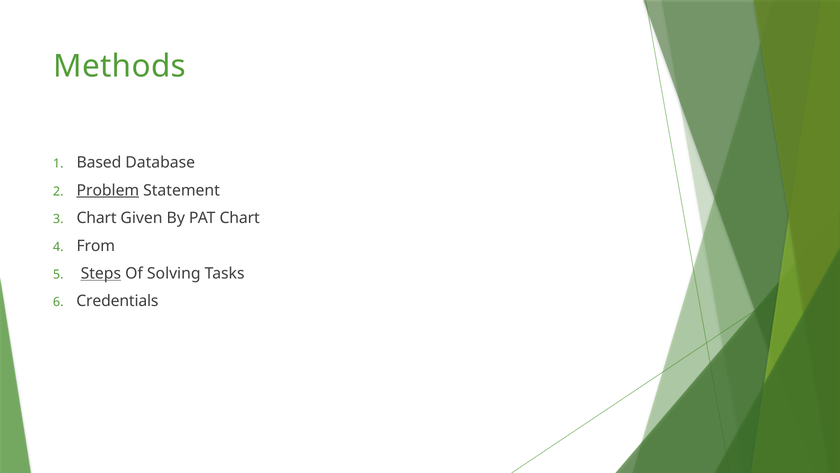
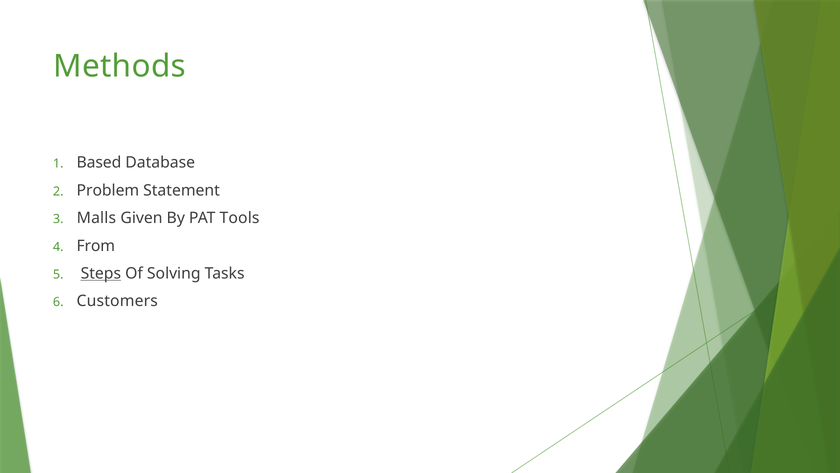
Problem underline: present -> none
Chart at (97, 218): Chart -> Malls
PAT Chart: Chart -> Tools
Credentials: Credentials -> Customers
